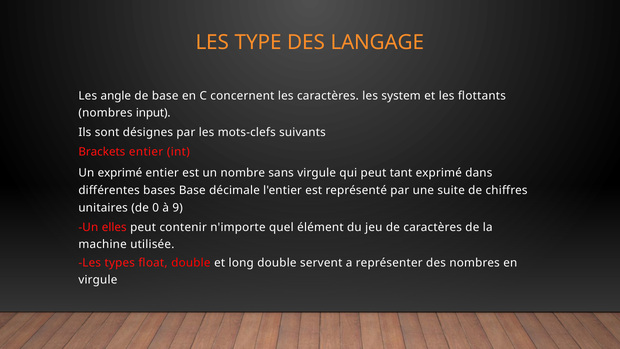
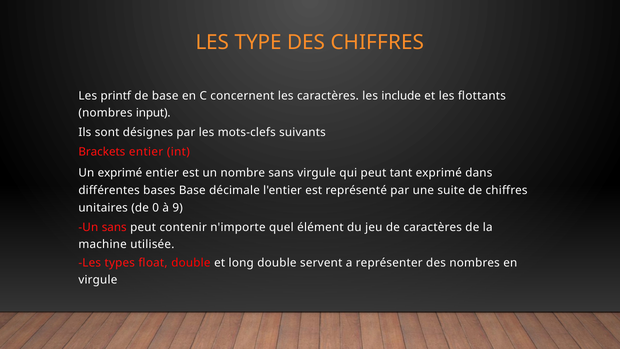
DES LANGAGE: LANGAGE -> CHIFFRES
angle: angle -> printf
system: system -> include
Un elles: elles -> sans
